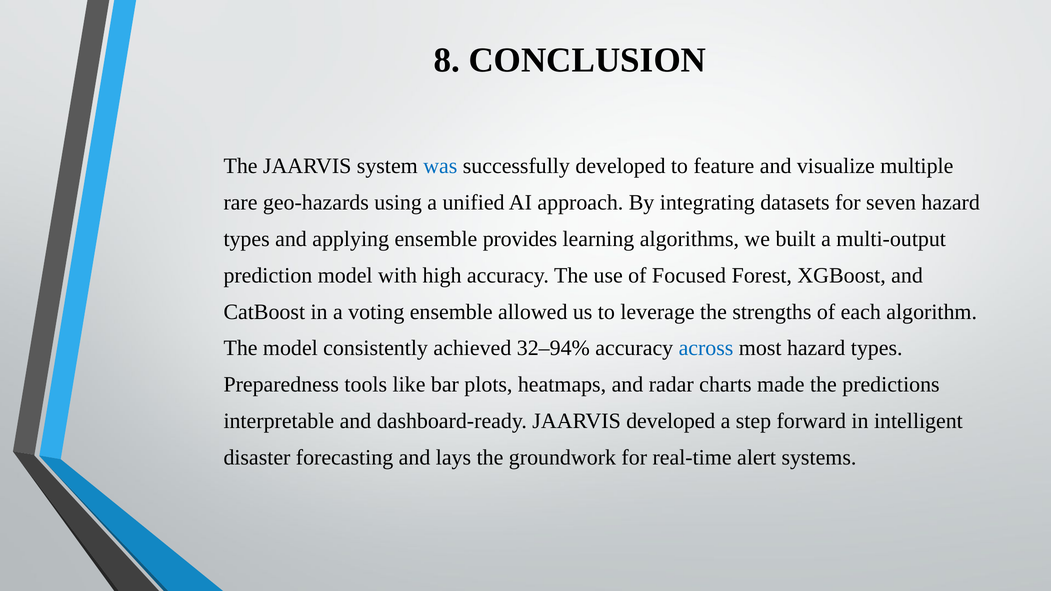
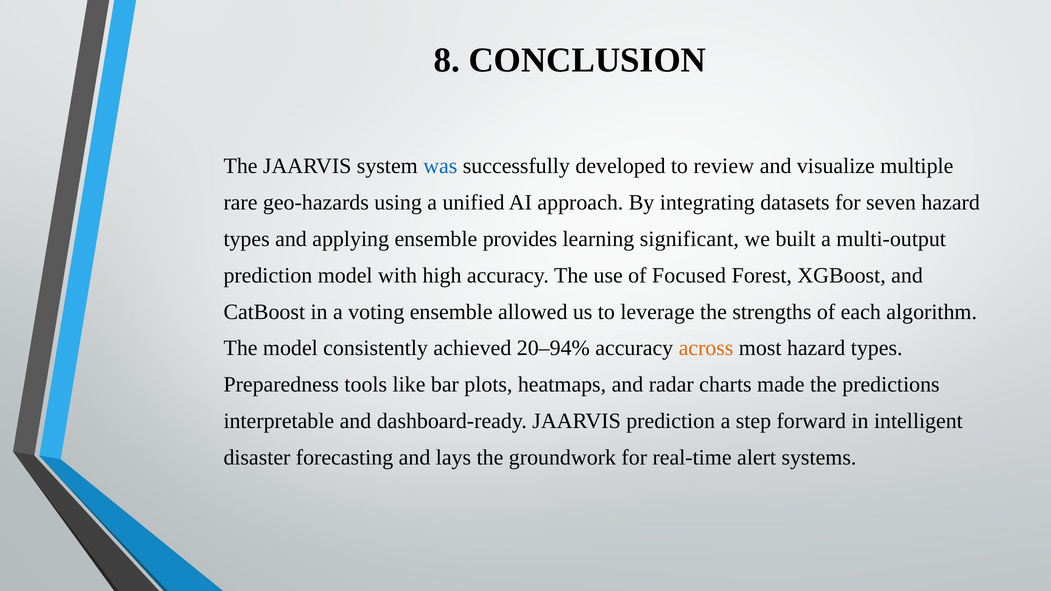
feature: feature -> review
algorithms: algorithms -> significant
32–94%: 32–94% -> 20–94%
across colour: blue -> orange
JAARVIS developed: developed -> prediction
